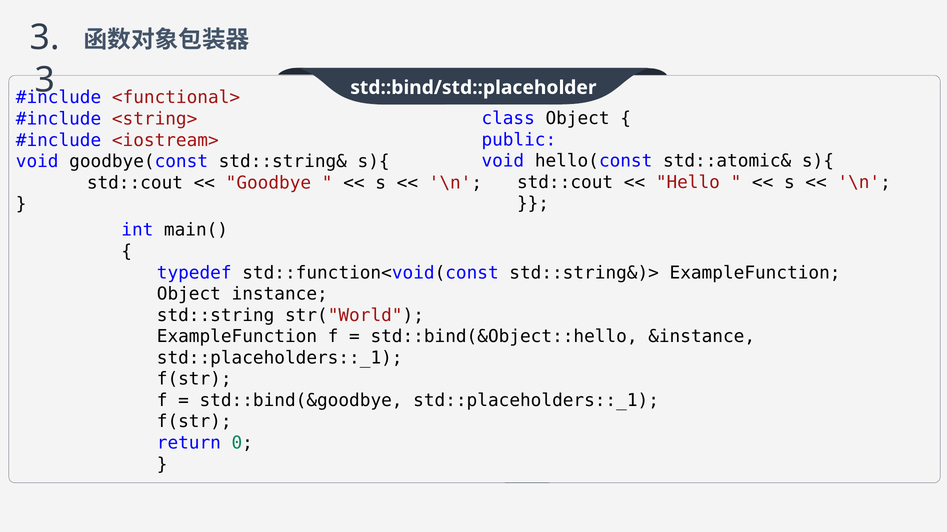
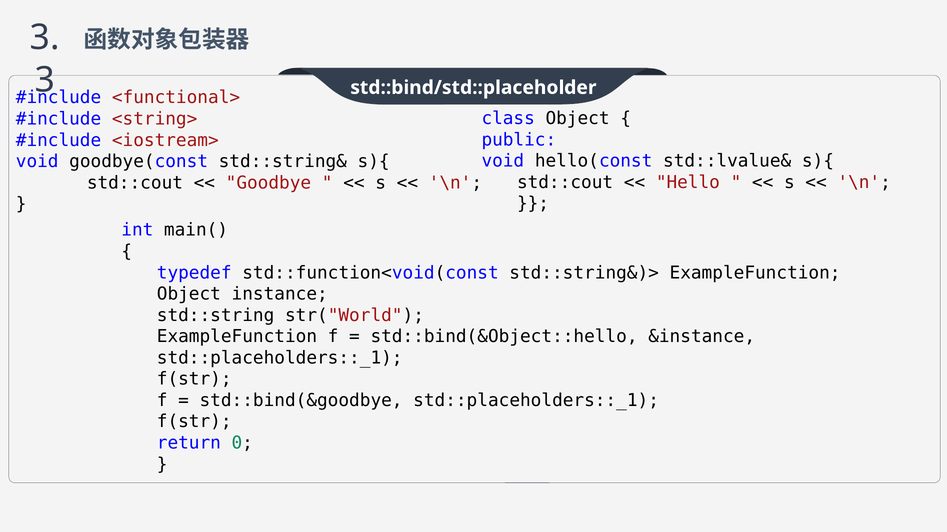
std::atomic&: std::atomic& -> std::lvalue&
